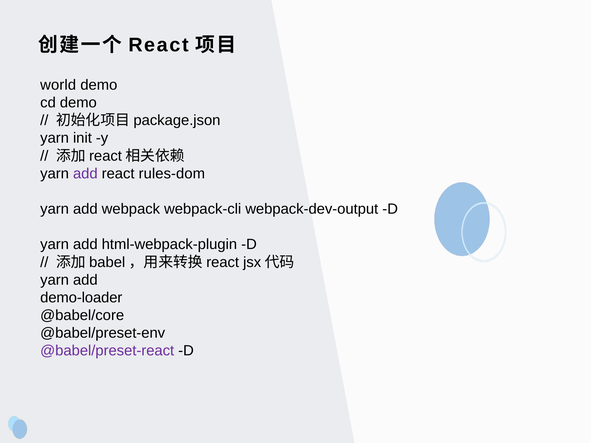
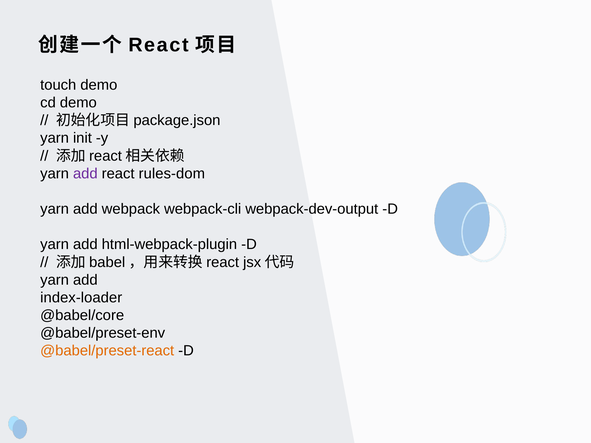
world: world -> touch
demo-loader: demo-loader -> index-loader
@babel/preset-react colour: purple -> orange
